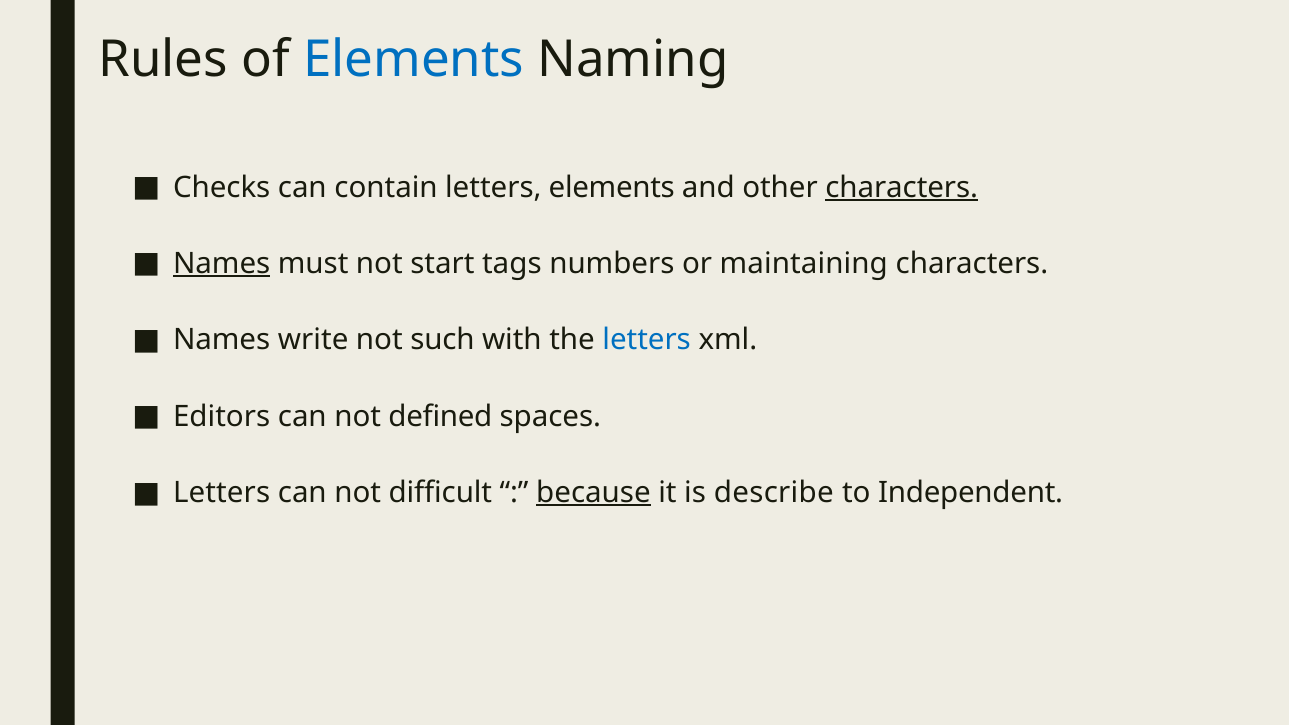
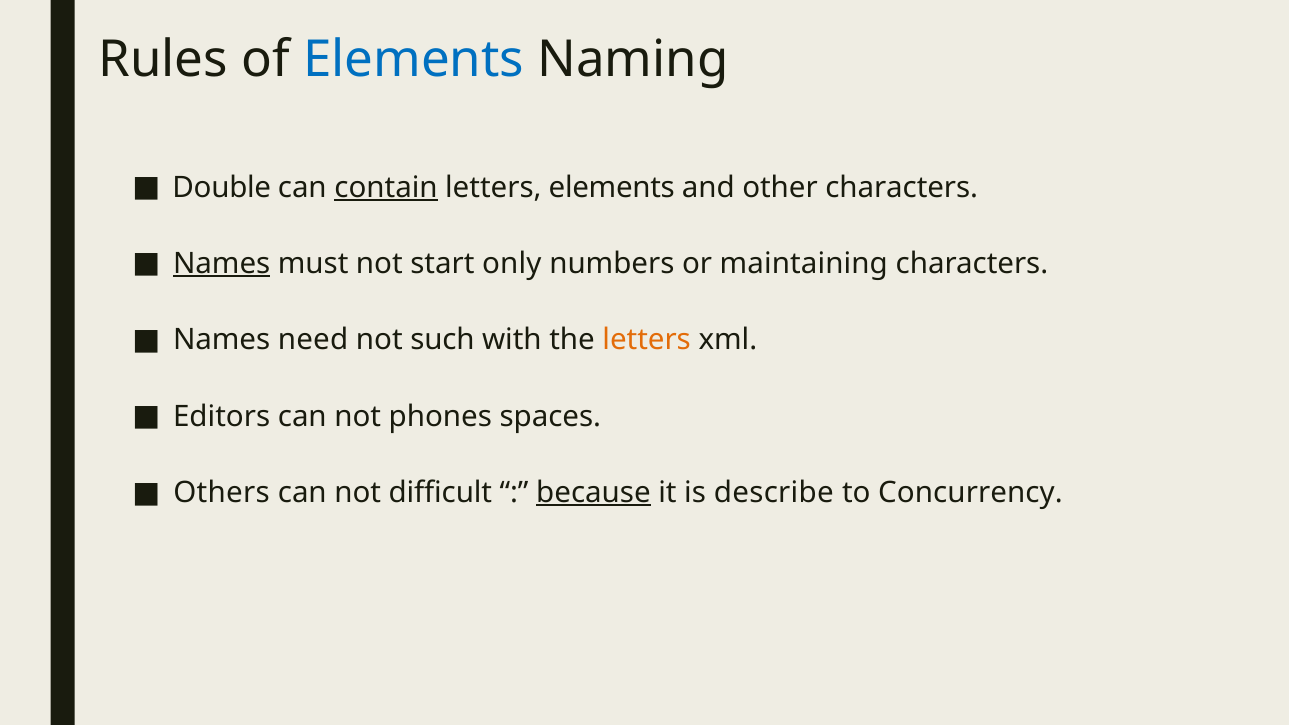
Checks: Checks -> Double
contain underline: none -> present
characters at (902, 187) underline: present -> none
tags: tags -> only
write: write -> need
letters at (647, 340) colour: blue -> orange
defined: defined -> phones
Letters at (222, 493): Letters -> Others
Independent: Independent -> Concurrency
